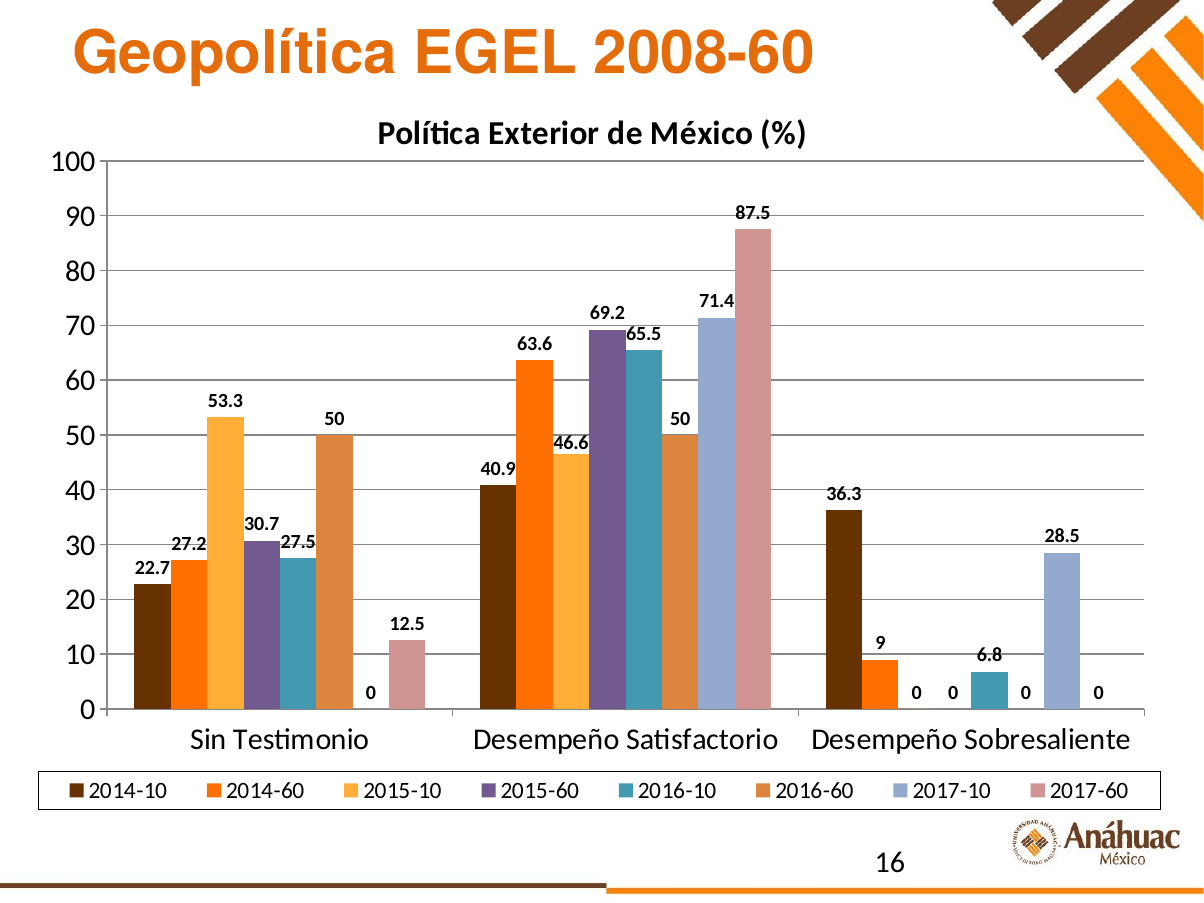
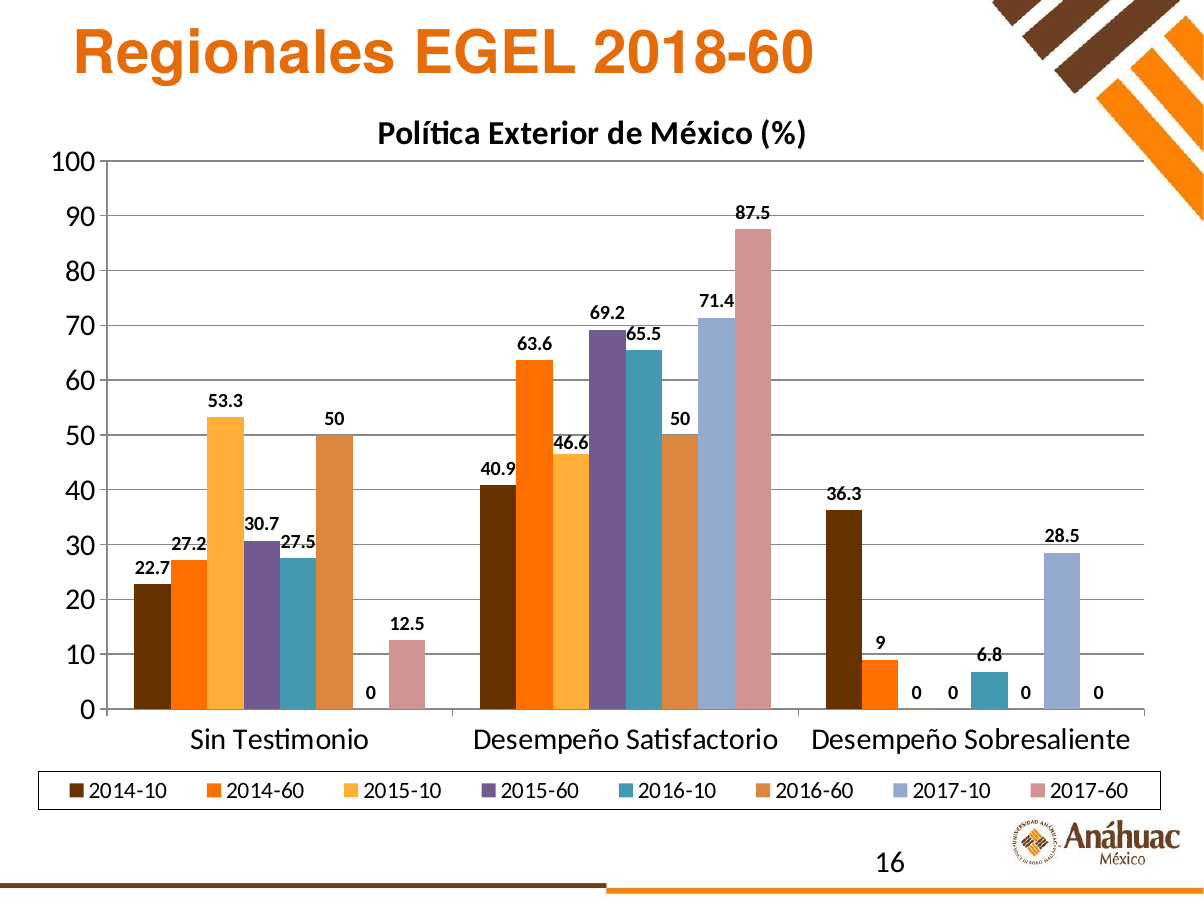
Geopolítica: Geopolítica -> Regionales
2008-60: 2008-60 -> 2018-60
